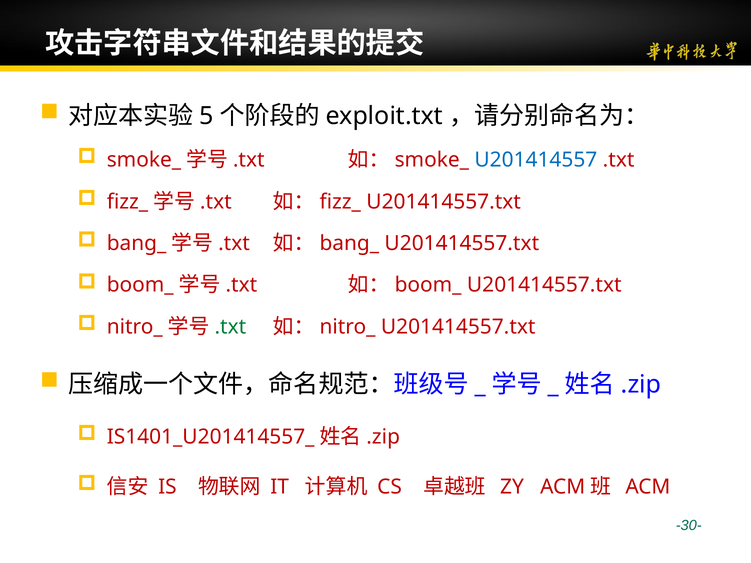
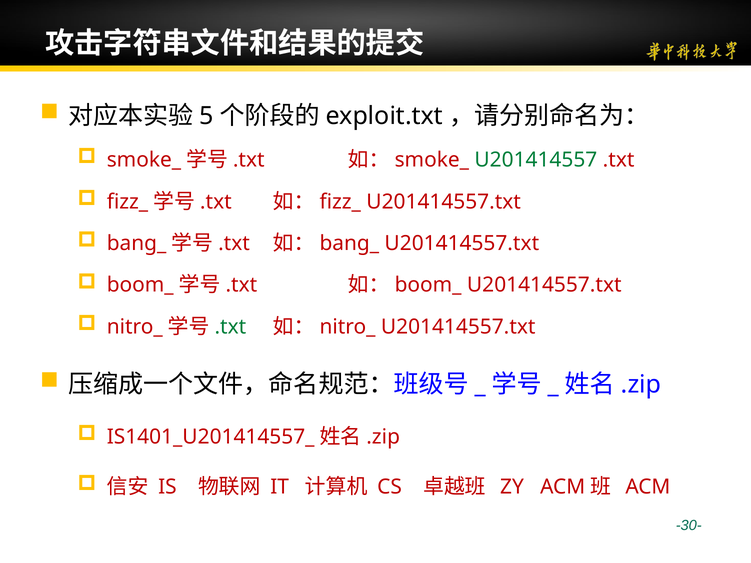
U201414557 colour: blue -> green
